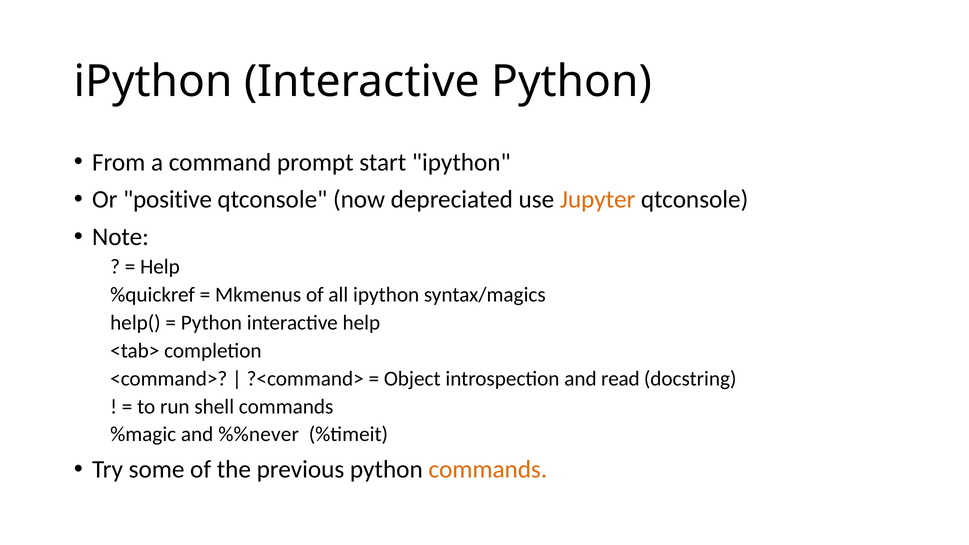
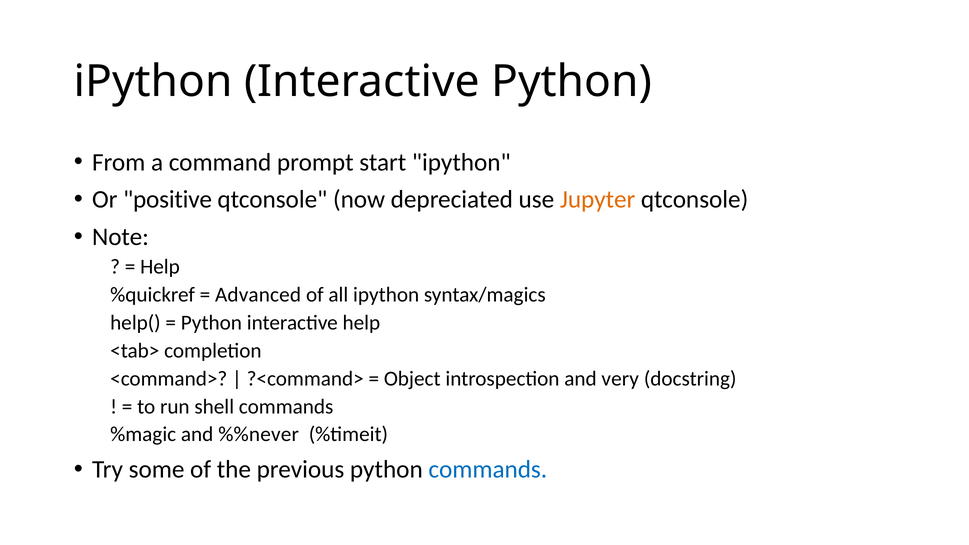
Mkmenus: Mkmenus -> Advanced
read: read -> very
commands at (488, 470) colour: orange -> blue
